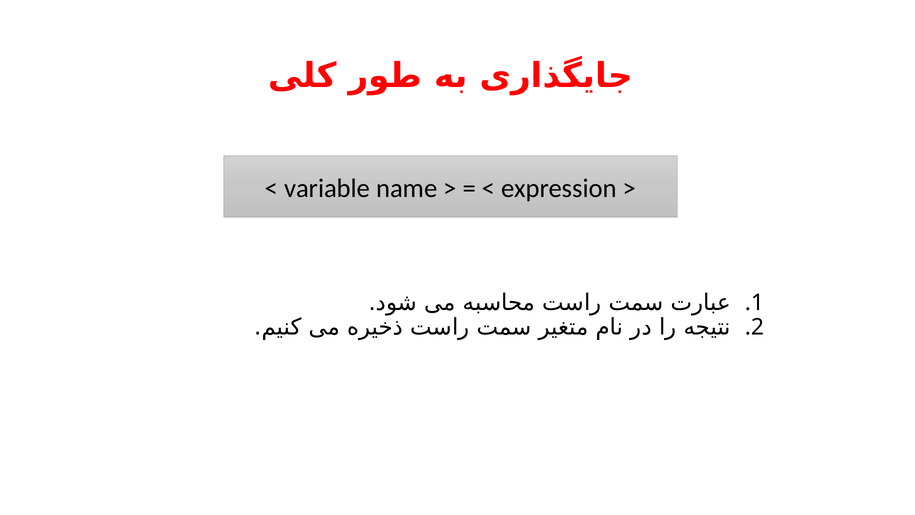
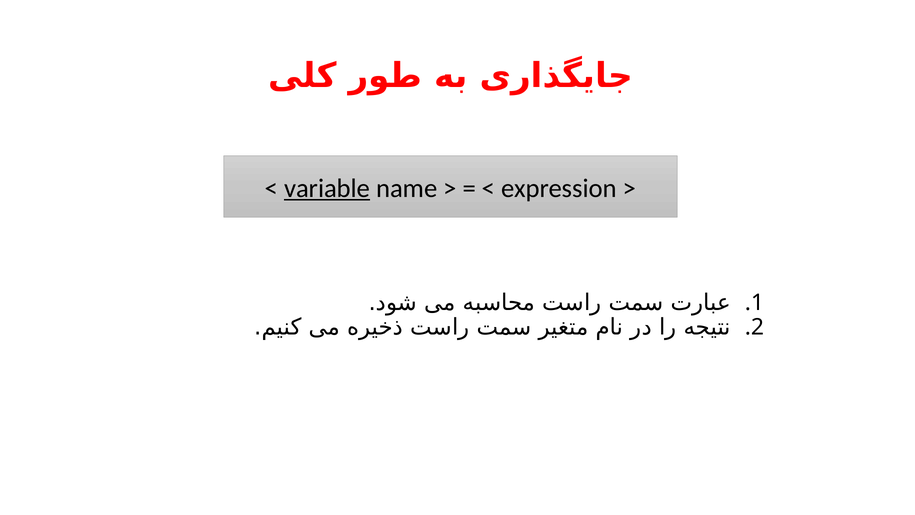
variable underline: none -> present
